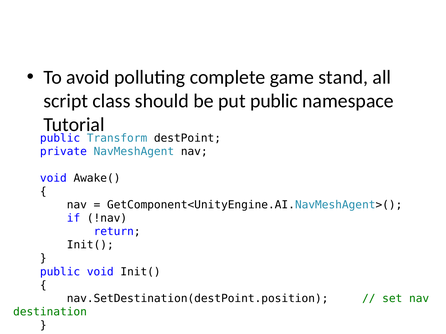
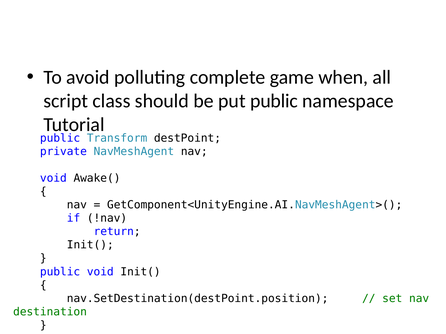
stand: stand -> when
